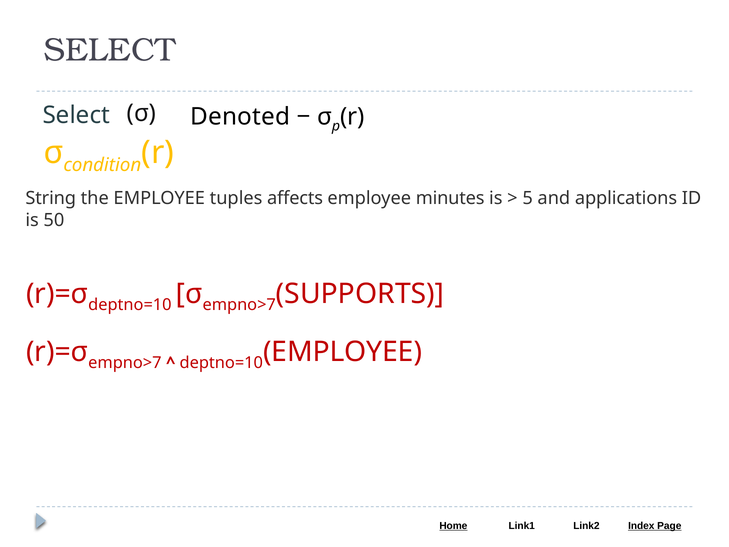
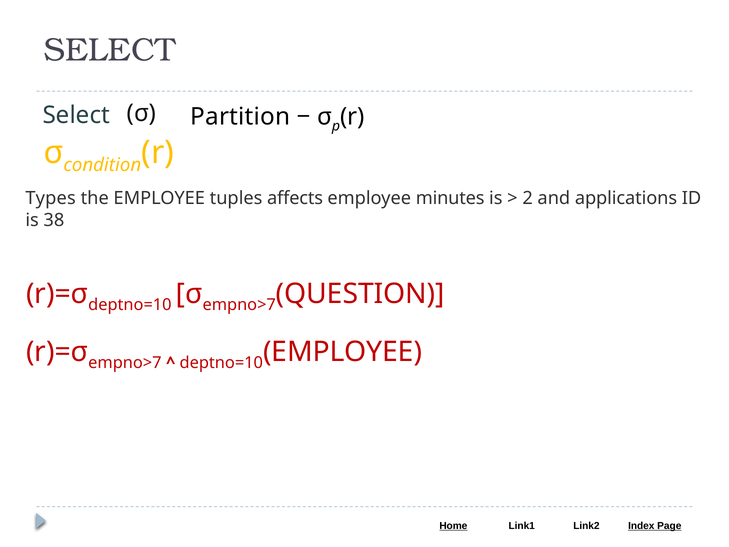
Denoted: Denoted -> Partition
String: String -> Types
5: 5 -> 2
50: 50 -> 38
SUPPORTS: SUPPORTS -> QUESTION
